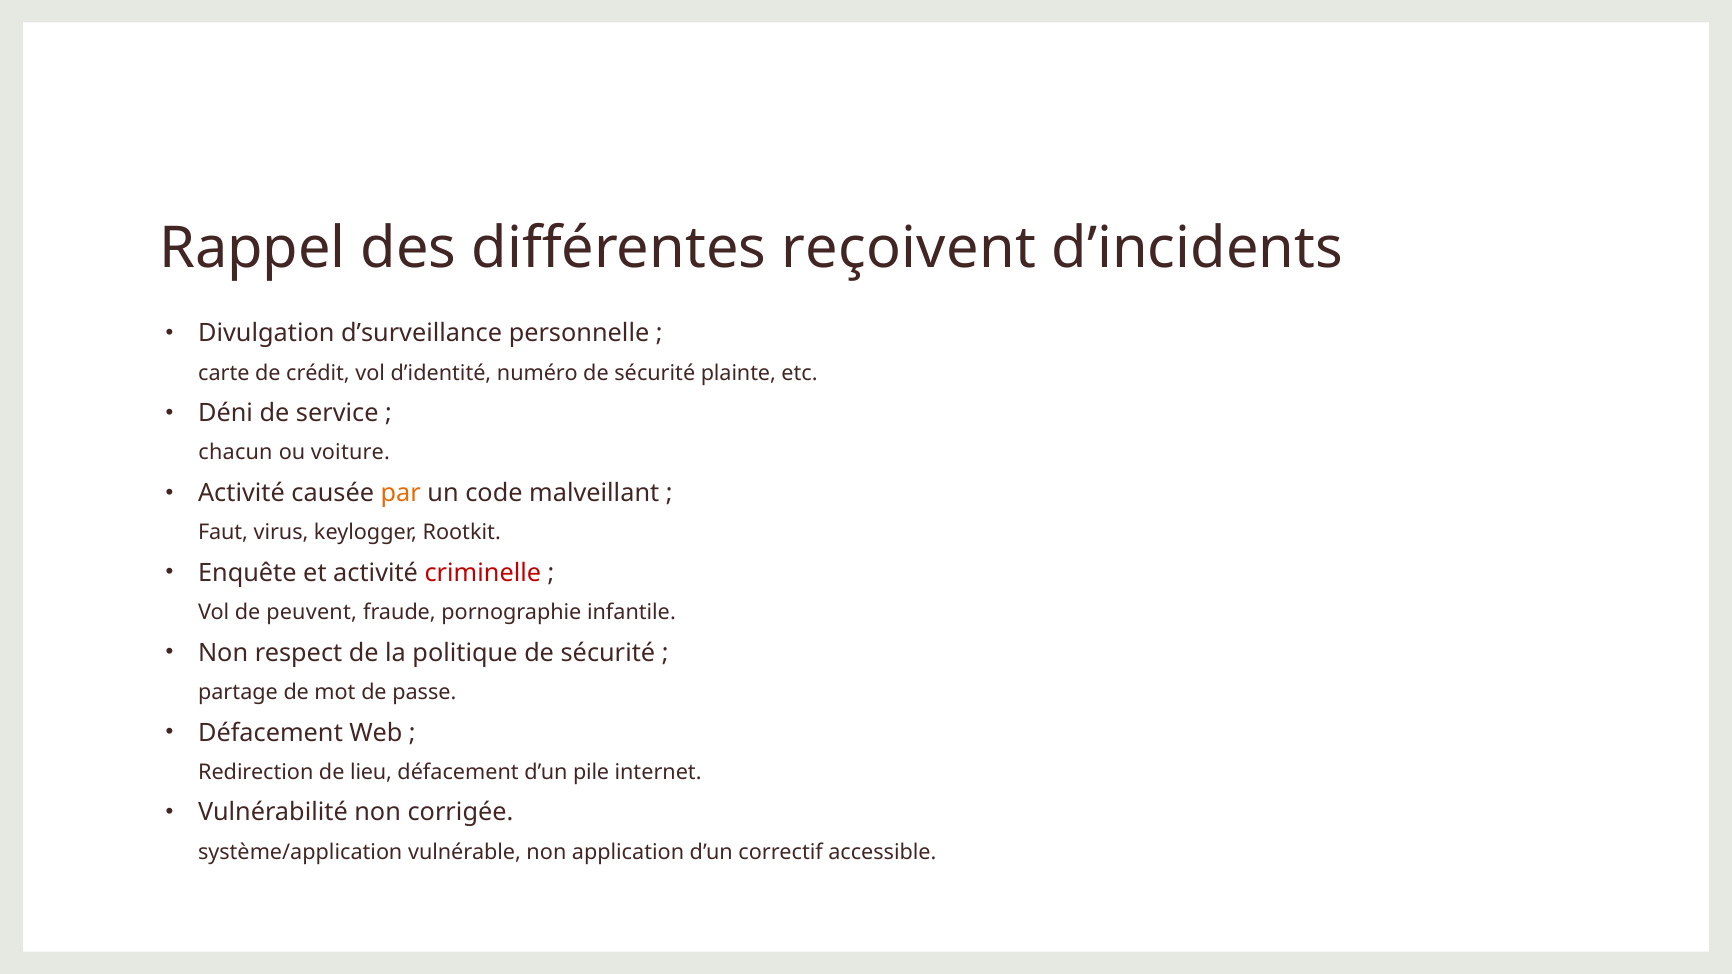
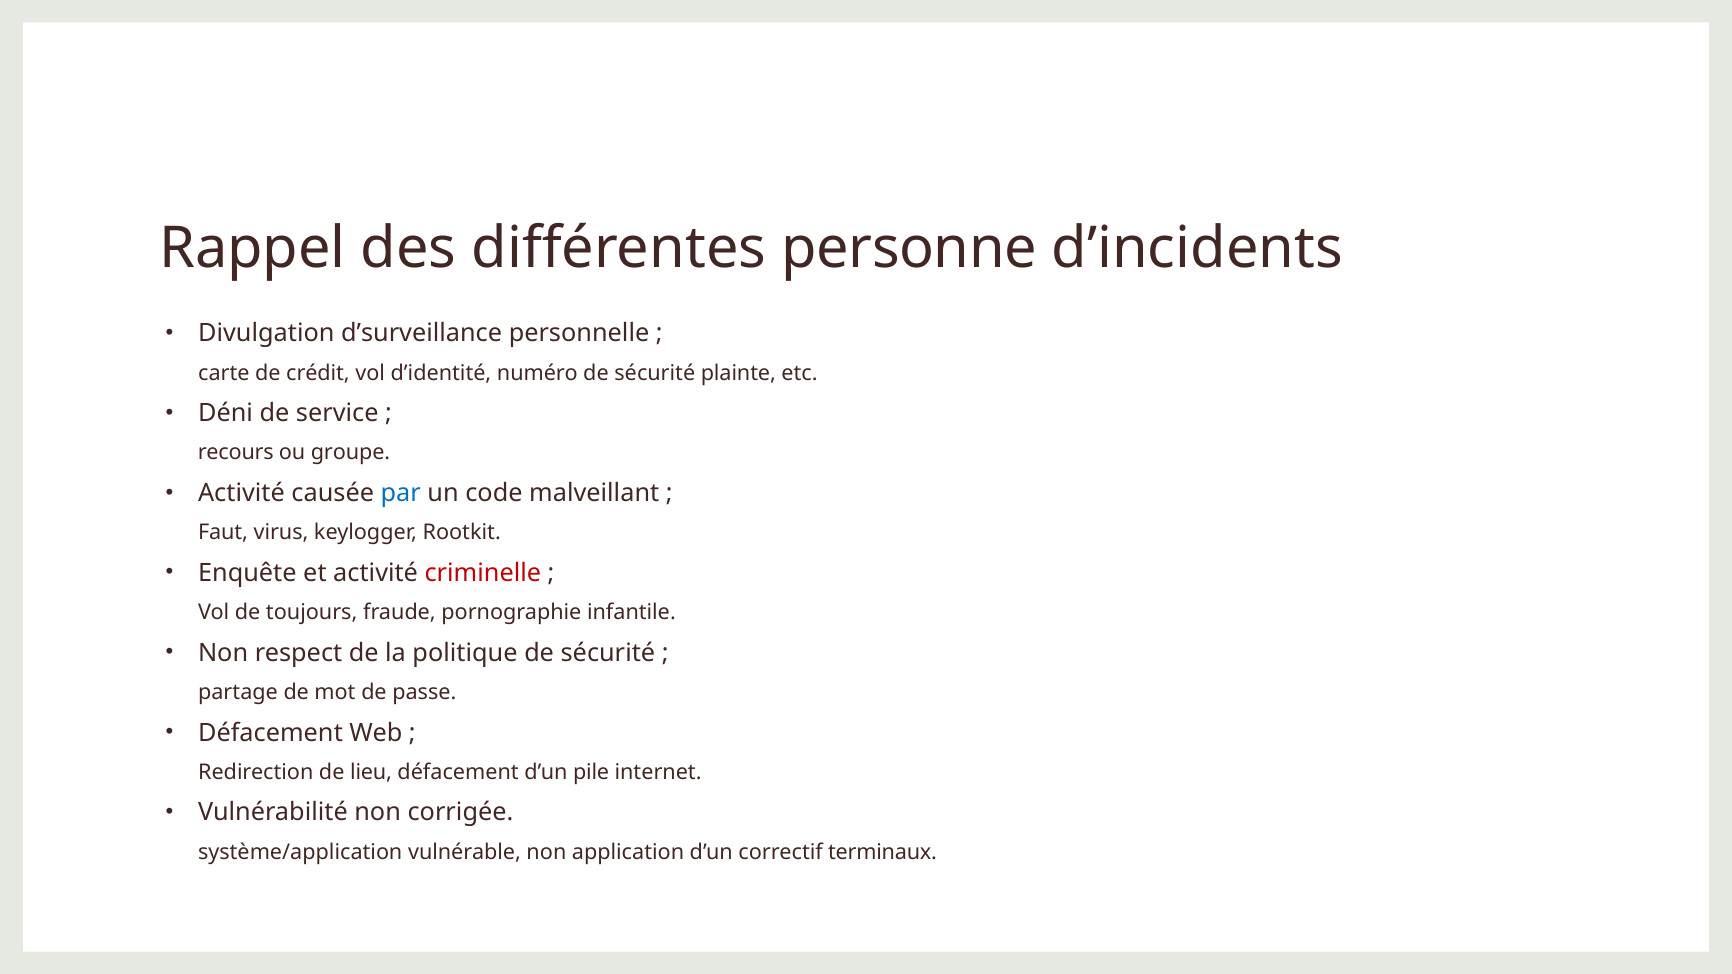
reçoivent: reçoivent -> personne
chacun: chacun -> recours
voiture: voiture -> groupe
par colour: orange -> blue
peuvent: peuvent -> toujours
accessible: accessible -> terminaux
